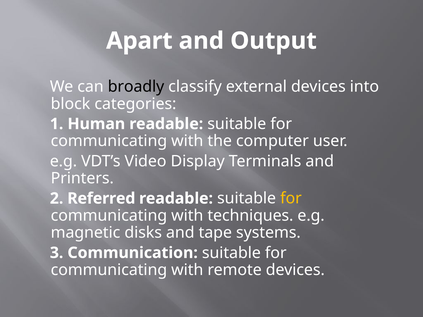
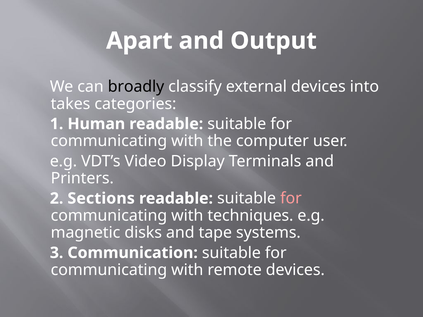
block: block -> takes
Referred: Referred -> Sections
for at (291, 199) colour: yellow -> pink
